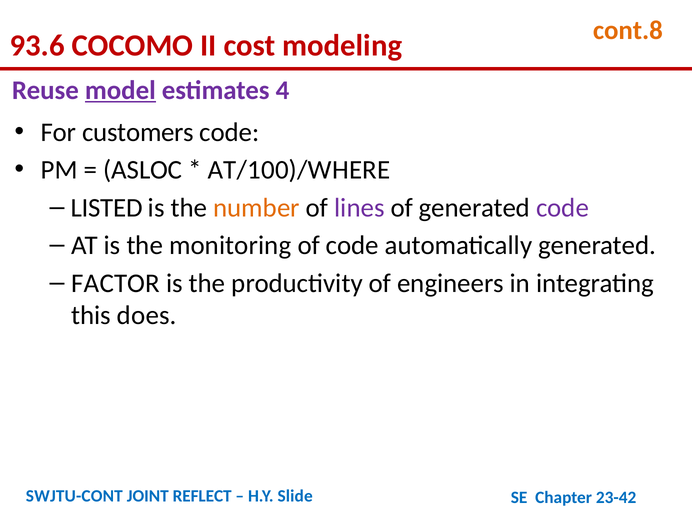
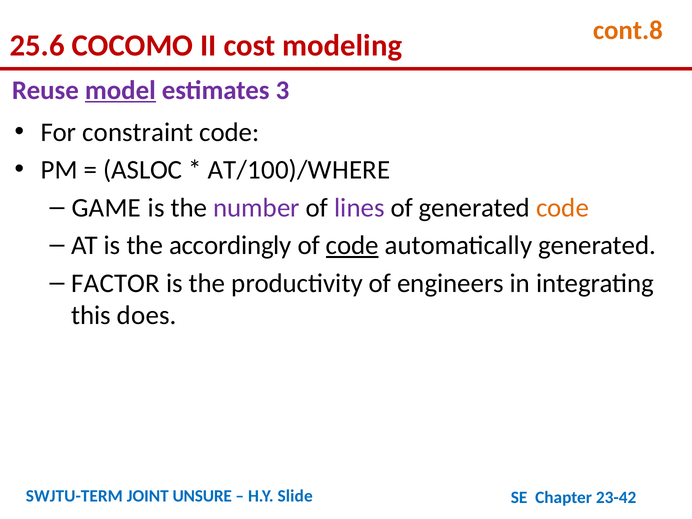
93.6: 93.6 -> 25.6
4: 4 -> 3
customers: customers -> constraint
LISTED: LISTED -> GAME
number colour: orange -> purple
code at (562, 208) colour: purple -> orange
monitoring: monitoring -> accordingly
code at (352, 245) underline: none -> present
SWJTU-CONT: SWJTU-CONT -> SWJTU-TERM
REFLECT: REFLECT -> UNSURE
